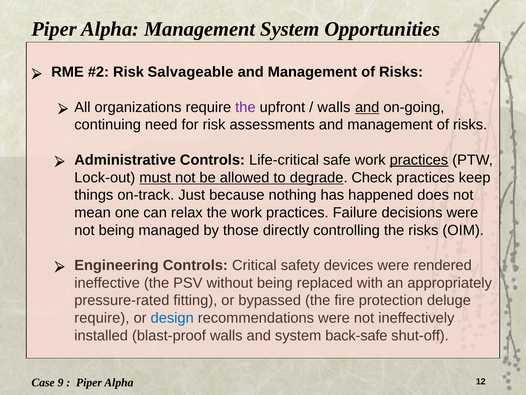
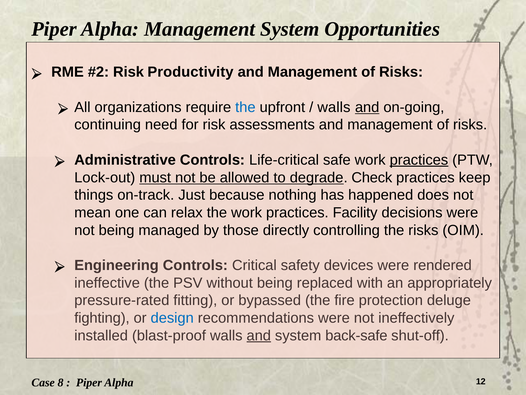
Salvageable: Salvageable -> Productivity
the at (245, 107) colour: purple -> blue
Failure: Failure -> Facility
require at (102, 318): require -> fighting
and at (259, 335) underline: none -> present
9: 9 -> 8
